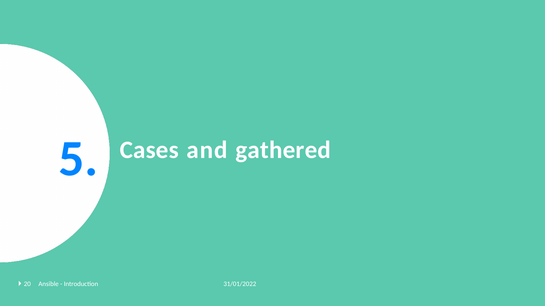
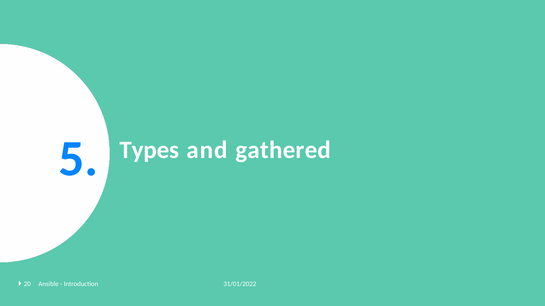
Cases: Cases -> Types
